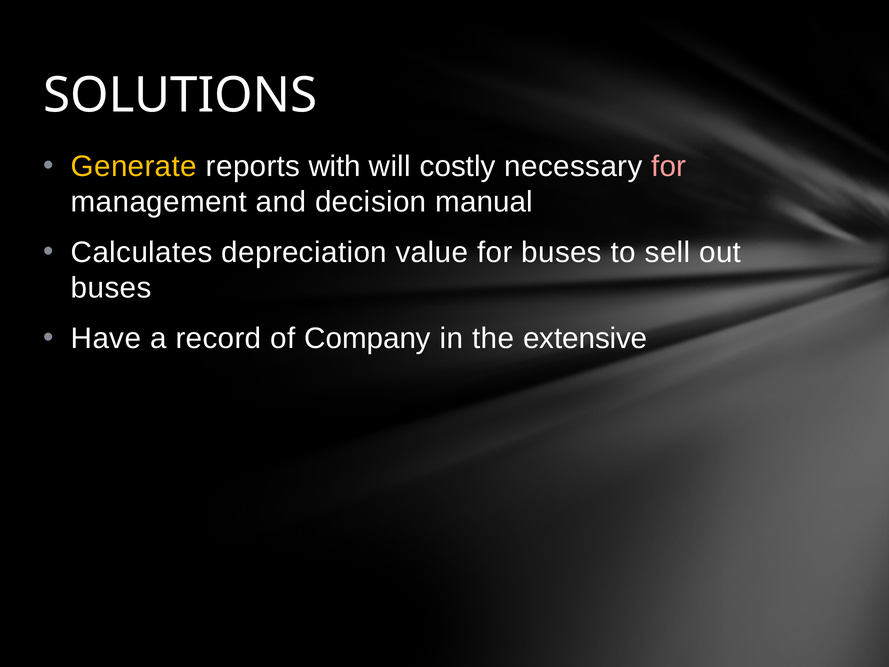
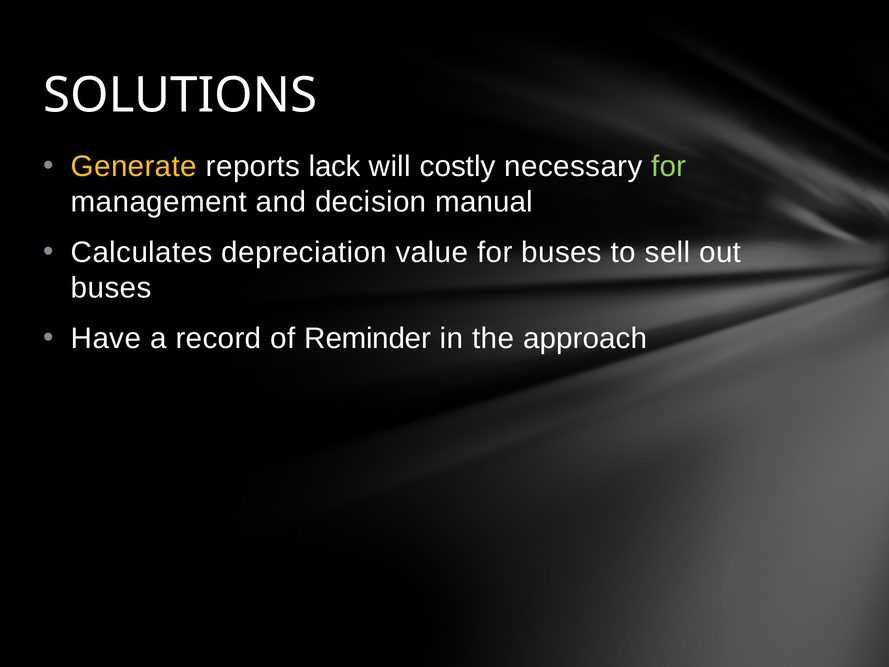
with: with -> lack
for at (669, 167) colour: pink -> light green
Company: Company -> Reminder
extensive: extensive -> approach
